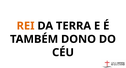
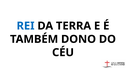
REI colour: orange -> blue
